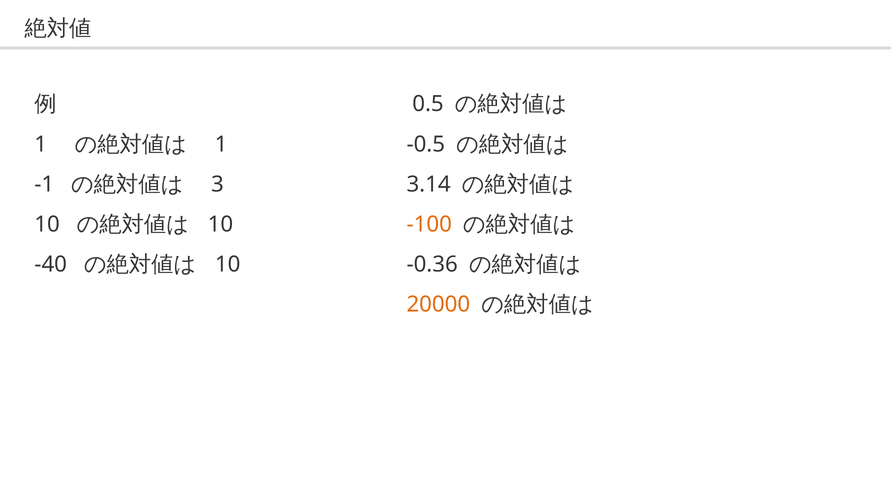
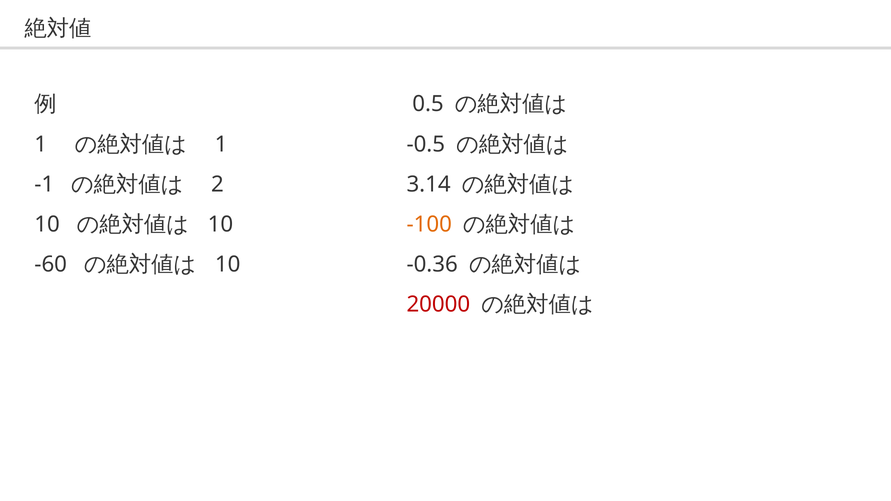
3: 3 -> 2
-40: -40 -> -60
20000 colour: orange -> red
